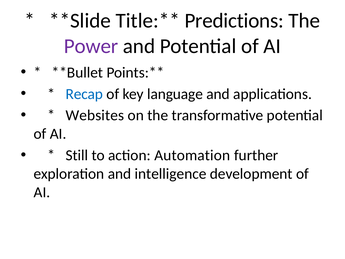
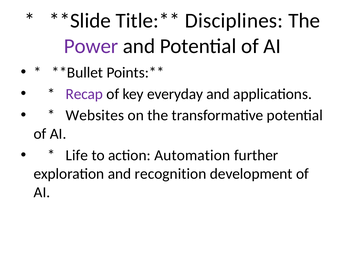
Predictions: Predictions -> Disciplines
Recap colour: blue -> purple
language: language -> everyday
Still: Still -> Life
intelligence: intelligence -> recognition
